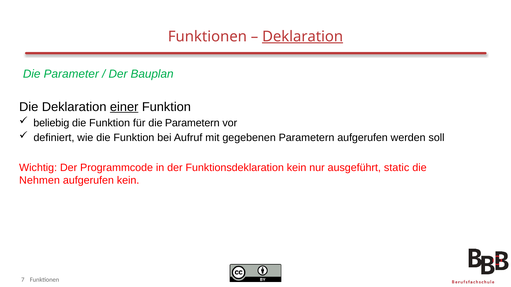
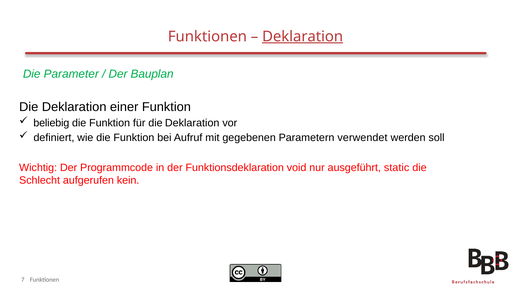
einer underline: present -> none
für die Parametern: Parametern -> Deklaration
Parametern aufgerufen: aufgerufen -> verwendet
Funktionsdeklaration kein: kein -> void
Nehmen: Nehmen -> Schlecht
